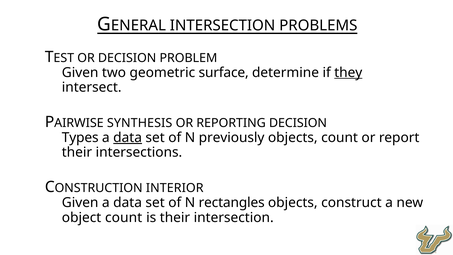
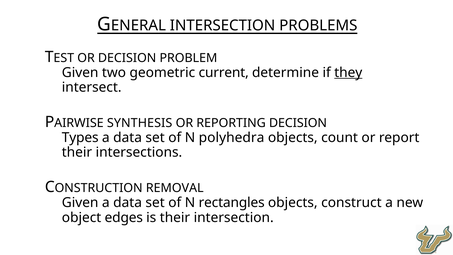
surface: surface -> current
data at (128, 138) underline: present -> none
previously: previously -> polyhedra
INTERIOR: INTERIOR -> REMOVAL
object count: count -> edges
